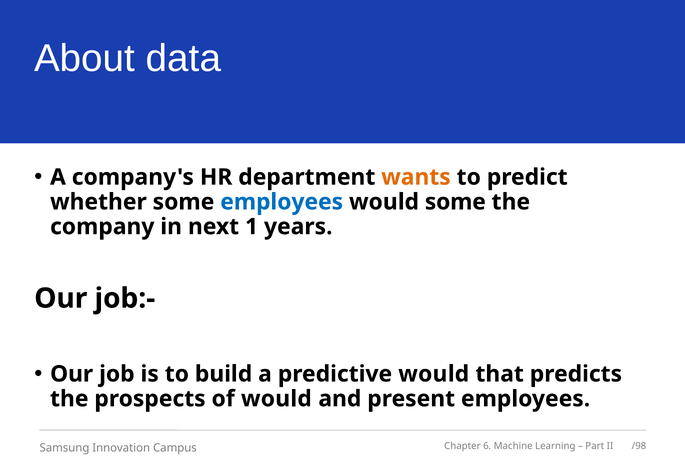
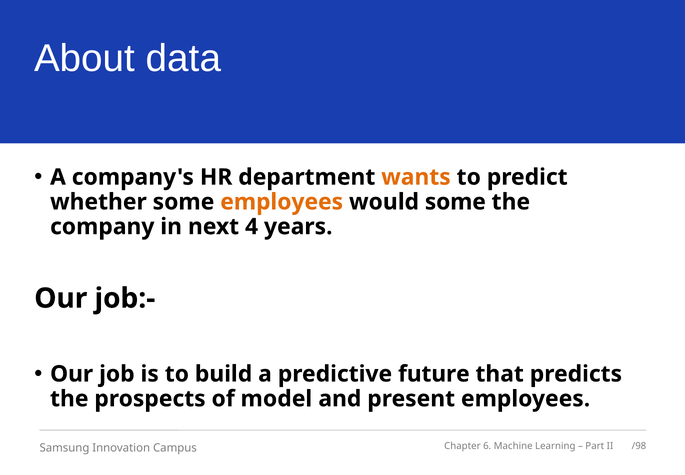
employees at (282, 202) colour: blue -> orange
1: 1 -> 4
predictive would: would -> future
of would: would -> model
